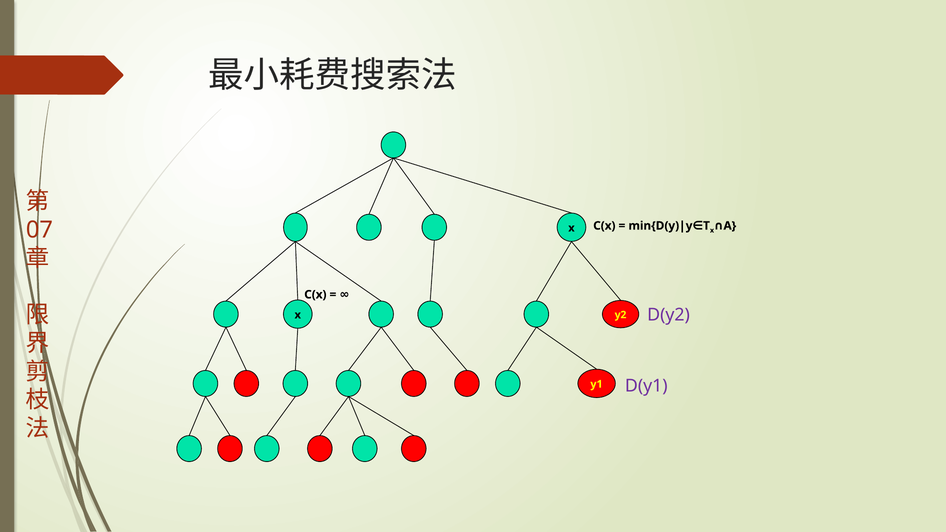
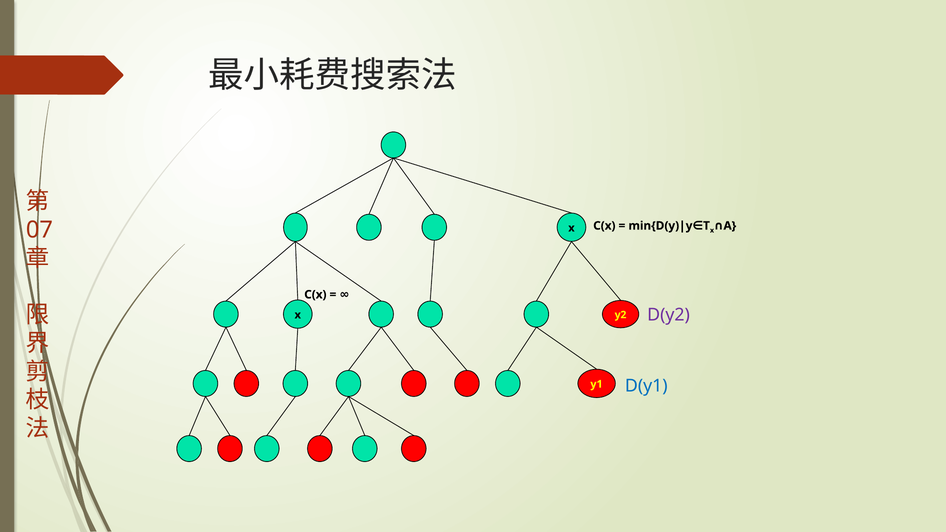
D(y1 colour: purple -> blue
